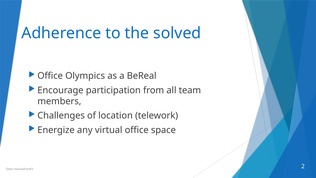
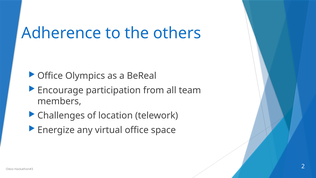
solved: solved -> others
